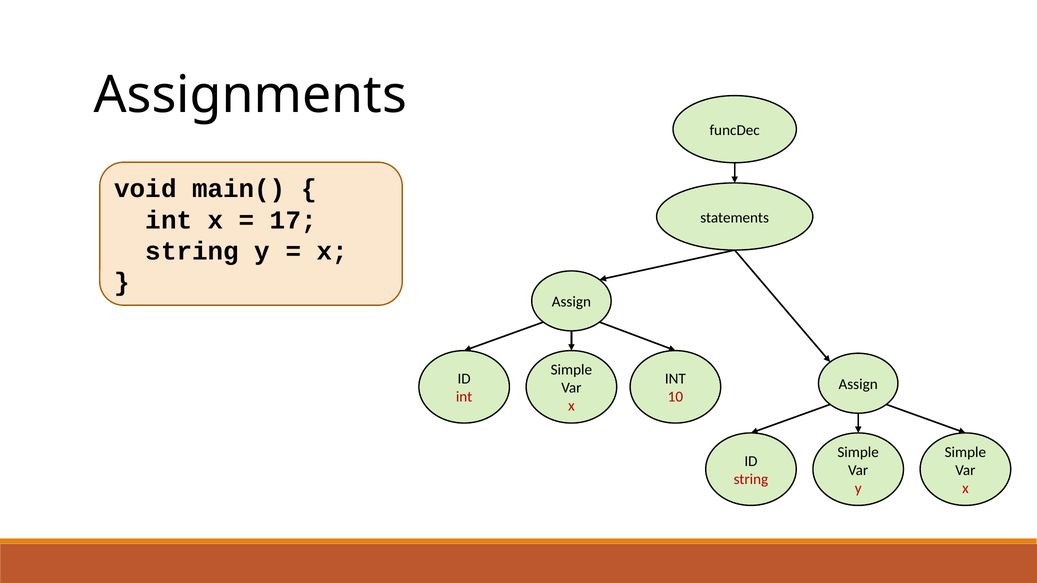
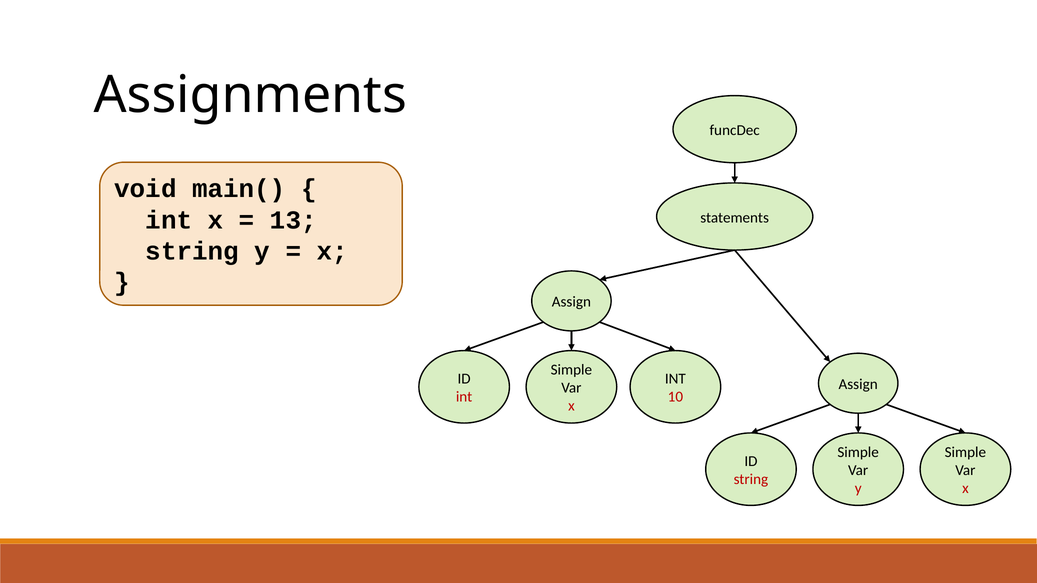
17: 17 -> 13
